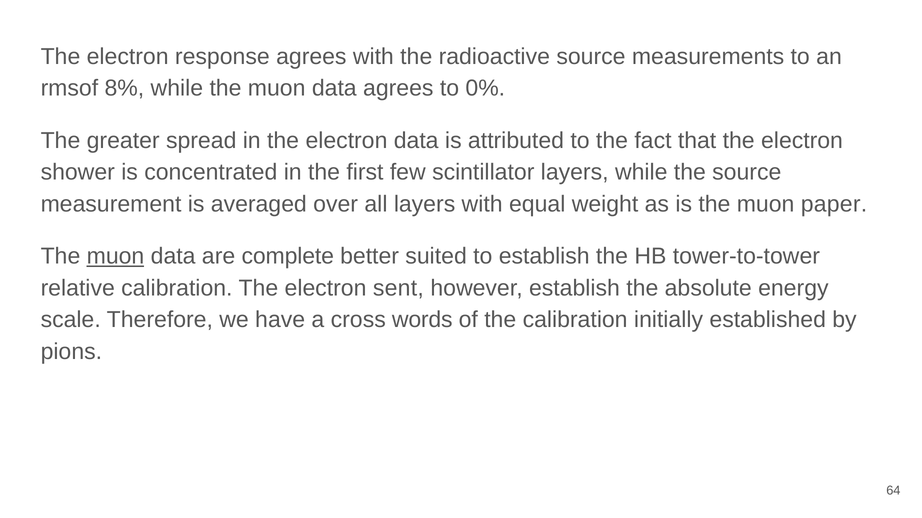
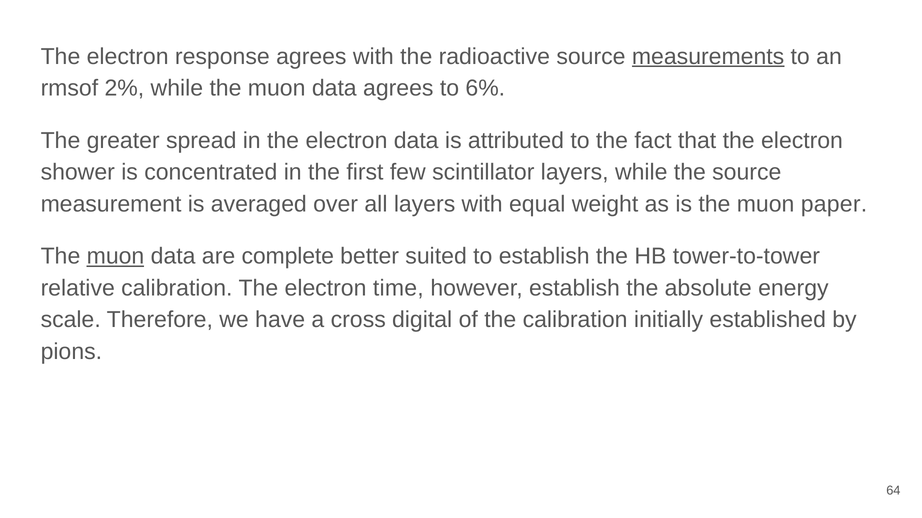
measurements underline: none -> present
8%: 8% -> 2%
0%: 0% -> 6%
sent: sent -> time
words: words -> digital
